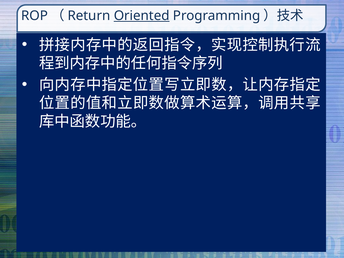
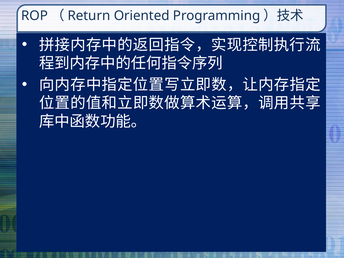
Oriented underline: present -> none
